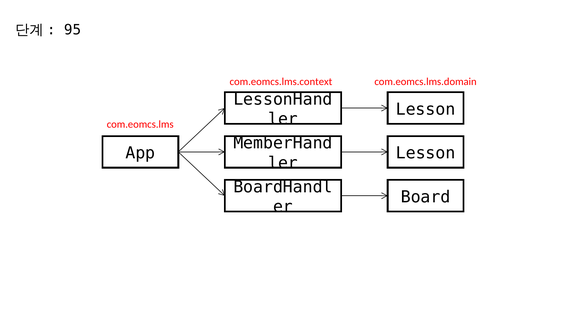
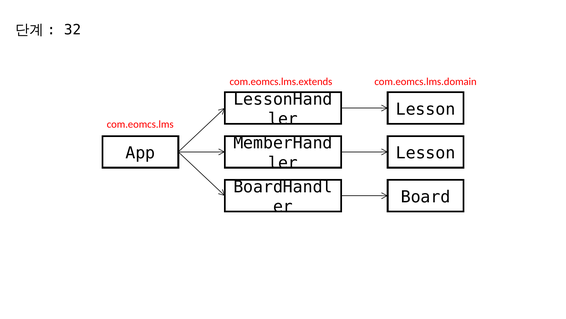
95: 95 -> 32
com.eomcs.lms.context: com.eomcs.lms.context -> com.eomcs.lms.extends
